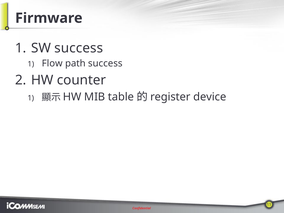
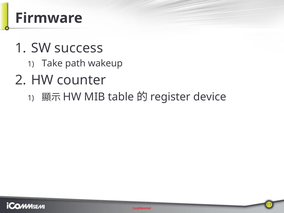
Flow: Flow -> Take
path success: success -> wakeup
